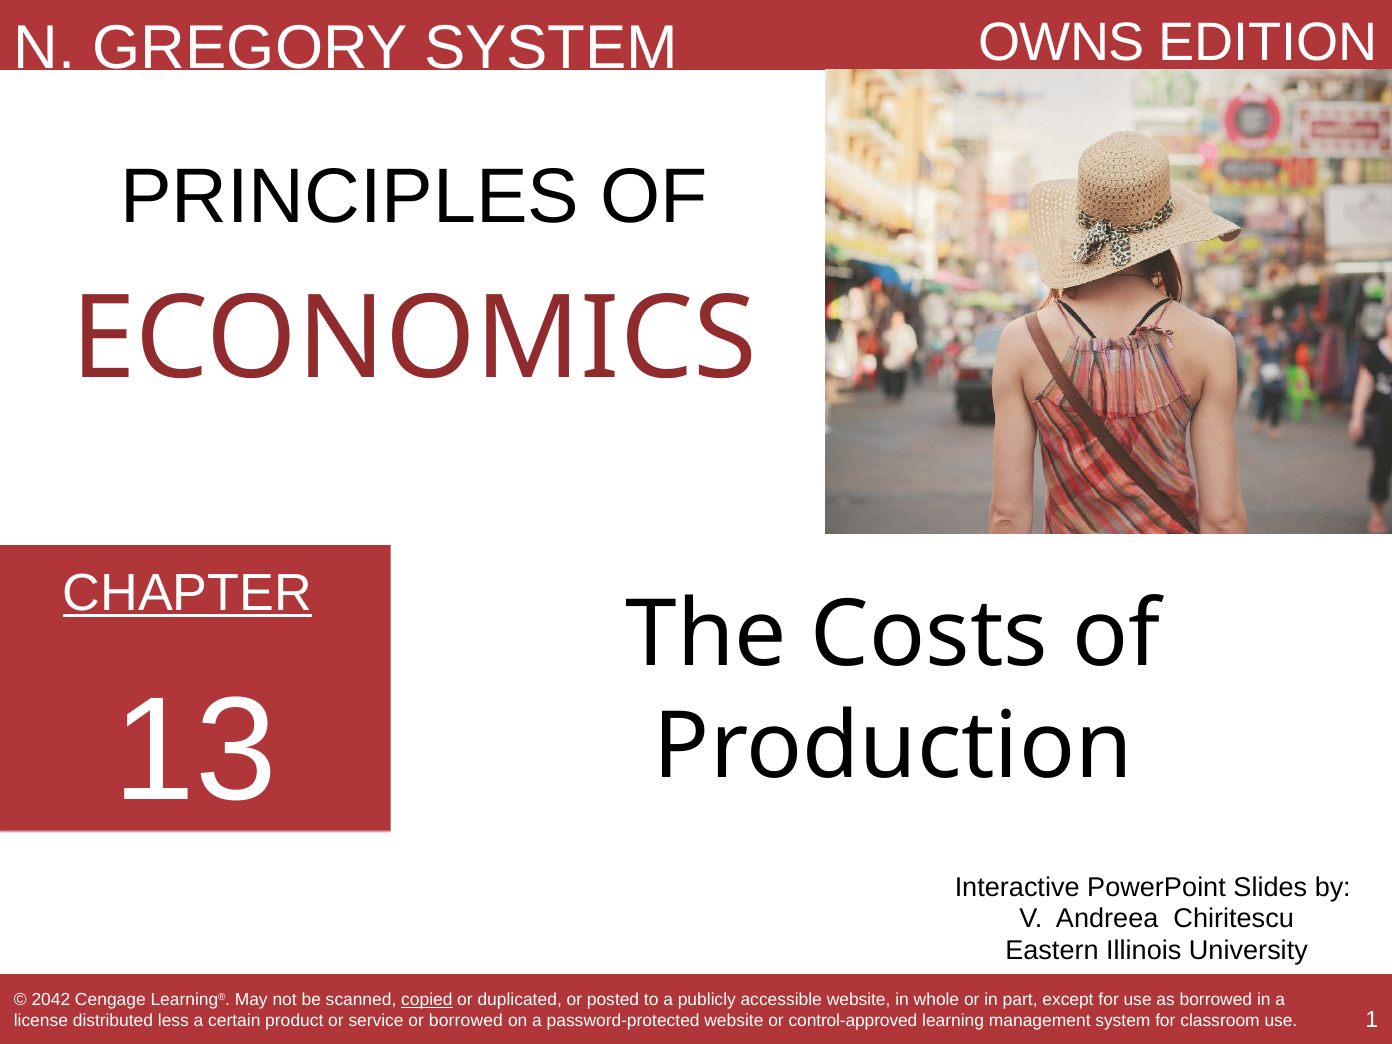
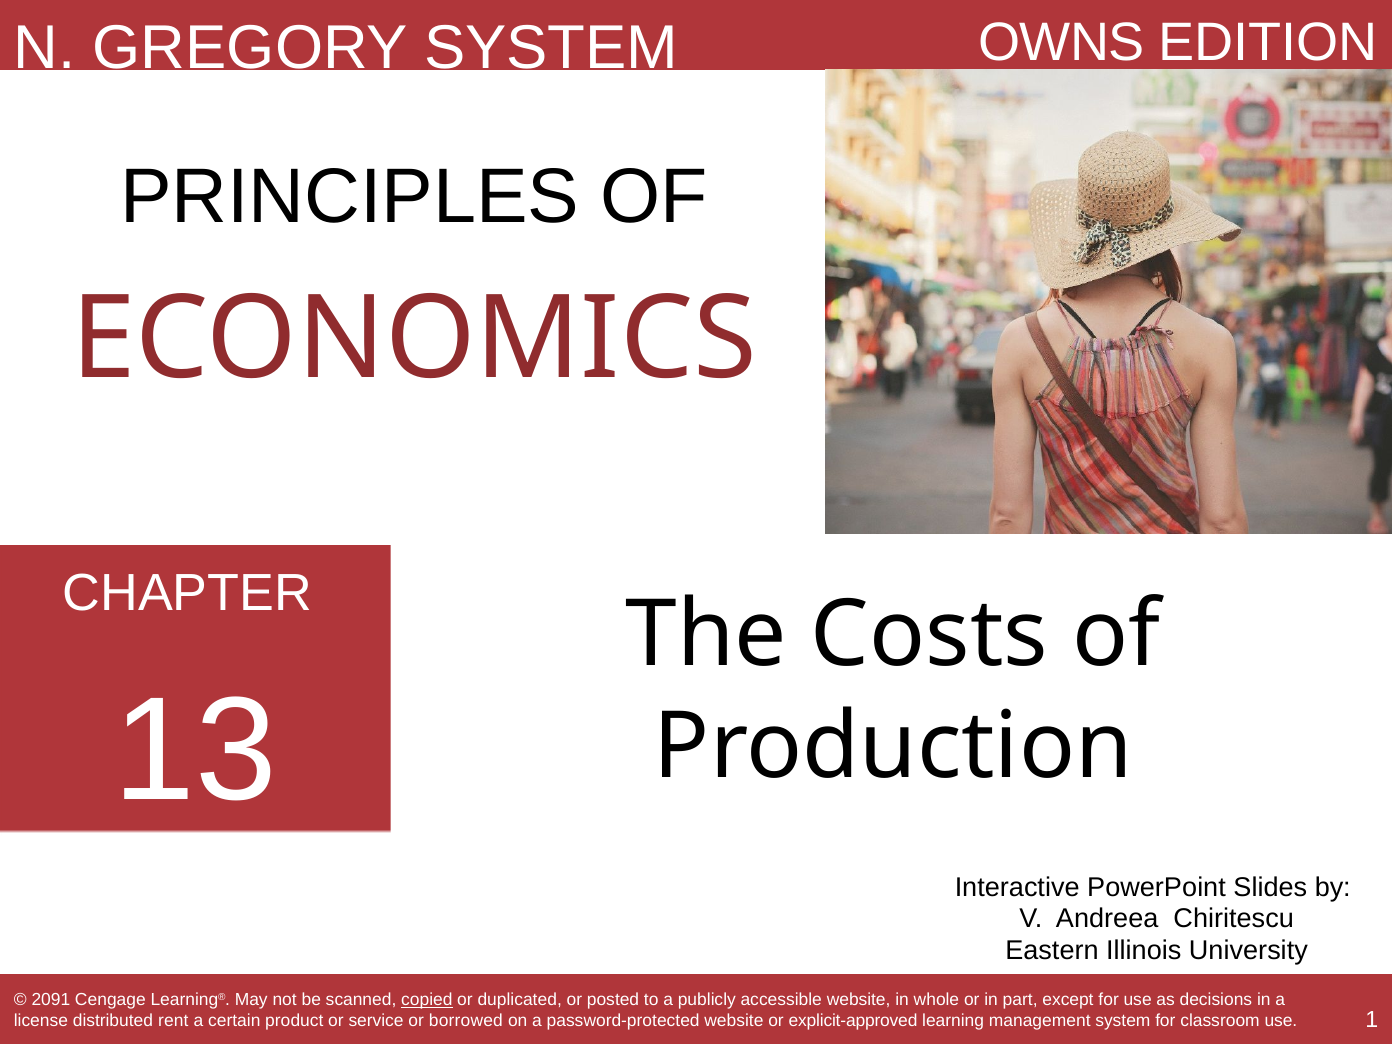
CHAPTER underline: present -> none
2042: 2042 -> 2091
as borrowed: borrowed -> decisions
less: less -> rent
control-approved: control-approved -> explicit-approved
